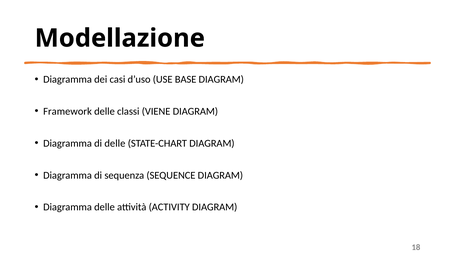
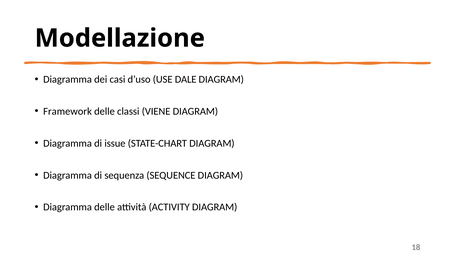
BASE: BASE -> DALE
di delle: delle -> issue
